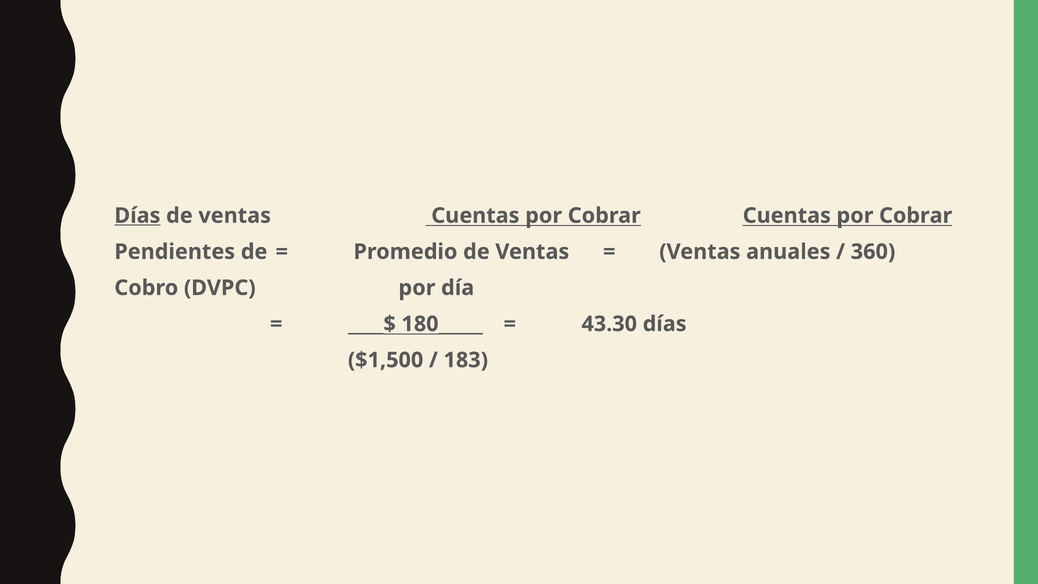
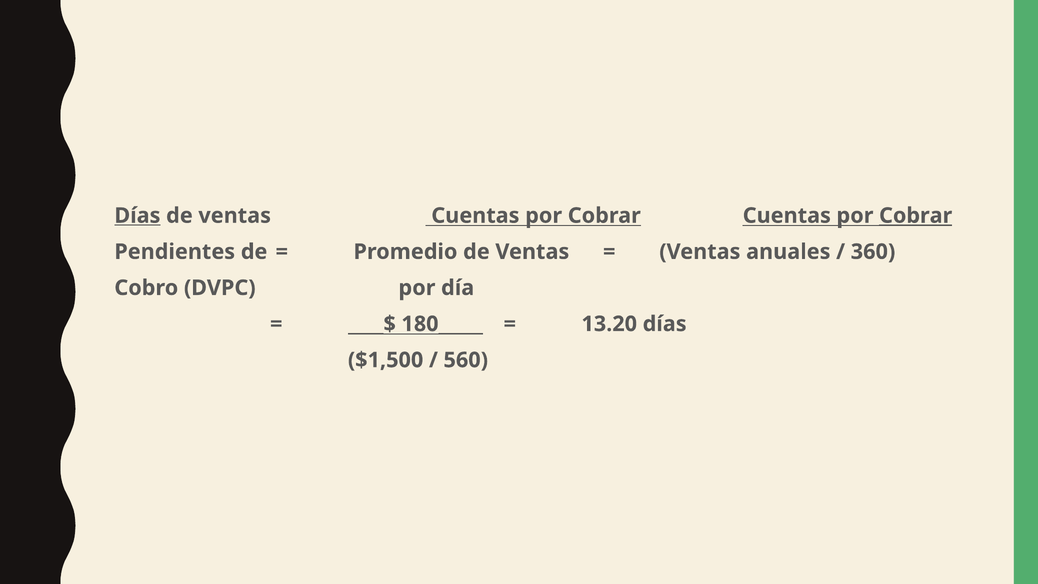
Cobrar at (916, 216) underline: none -> present
43.30: 43.30 -> 13.20
183: 183 -> 560
